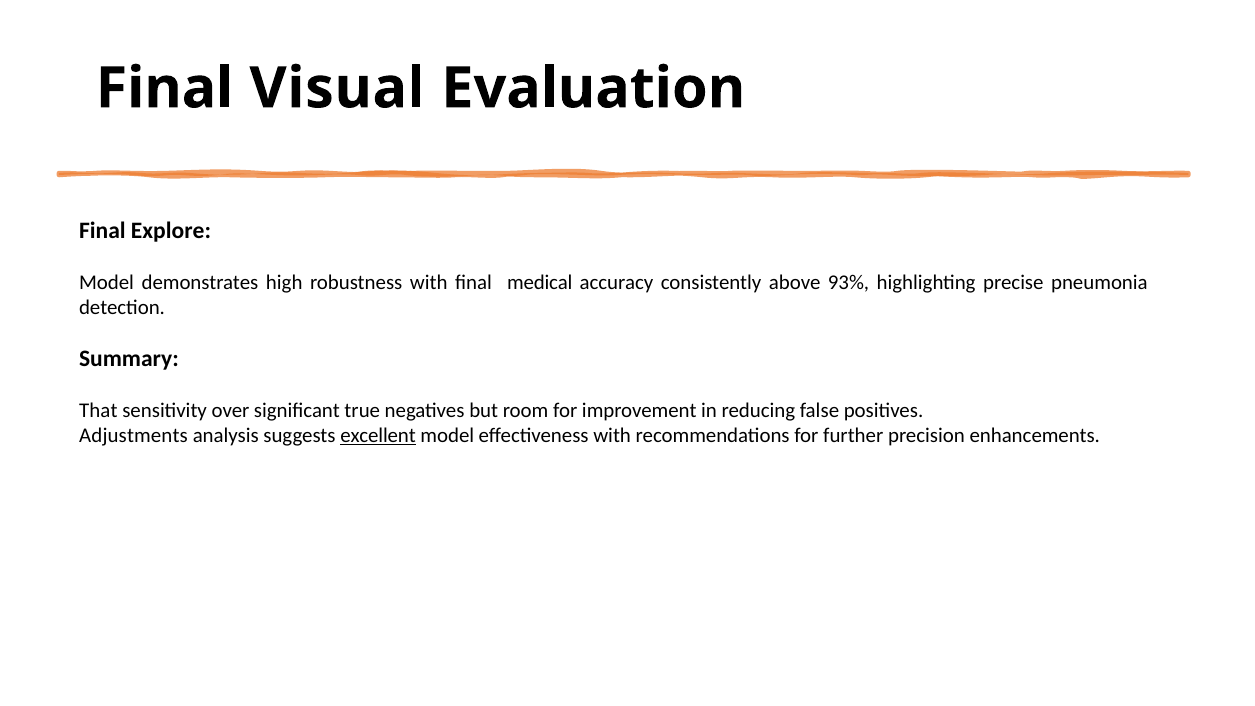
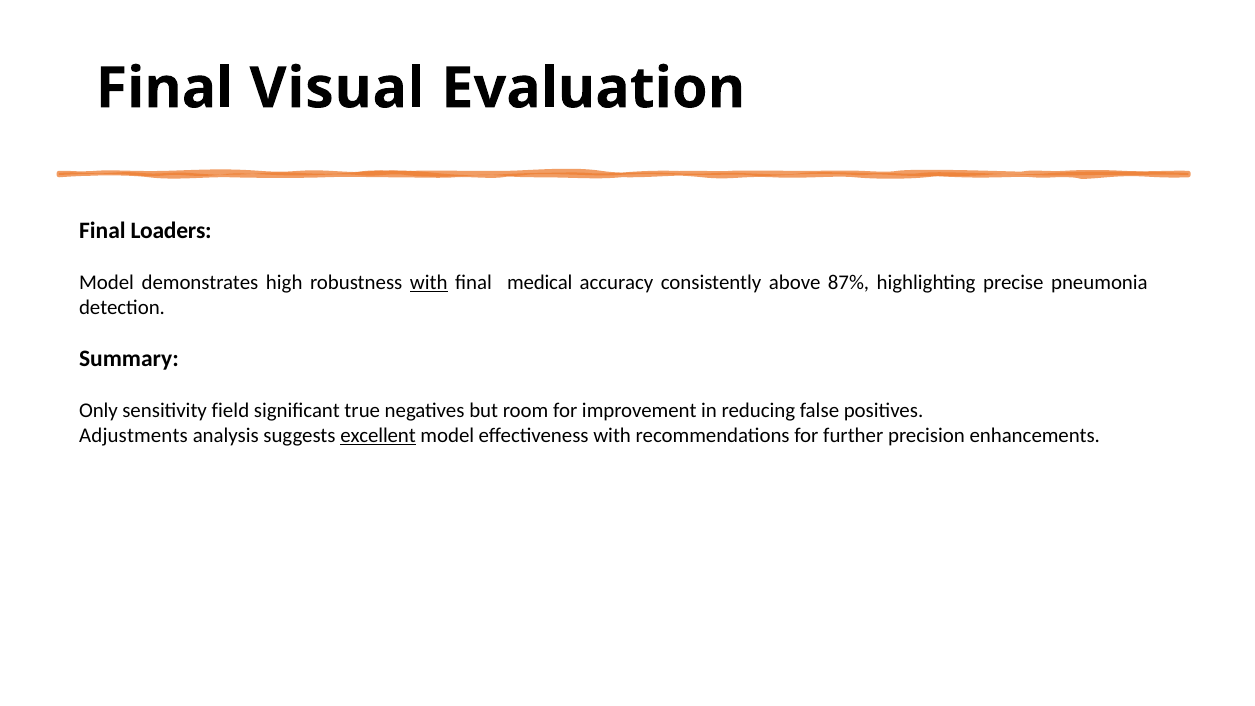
Explore: Explore -> Loaders
with at (429, 282) underline: none -> present
93%: 93% -> 87%
That: That -> Only
over: over -> field
